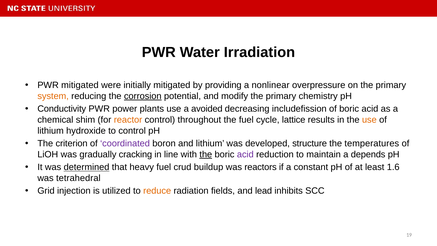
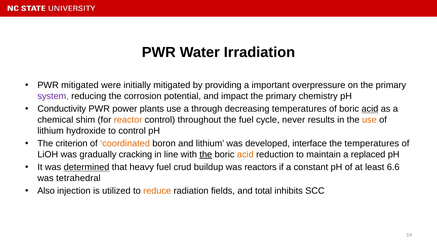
nonlinear: nonlinear -> important
system colour: orange -> purple
corrosion underline: present -> none
modify: modify -> impact
avoided: avoided -> through
decreasing includefission: includefission -> temperatures
acid at (370, 109) underline: none -> present
lattice: lattice -> never
coordinated colour: purple -> orange
structure: structure -> interface
acid at (245, 154) colour: purple -> orange
depends: depends -> replaced
1.6: 1.6 -> 6.6
Grid: Grid -> Also
lead: lead -> total
